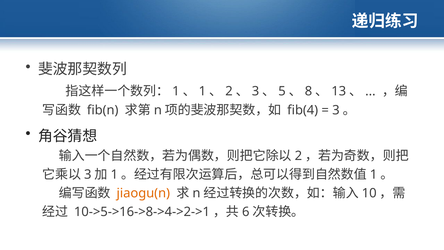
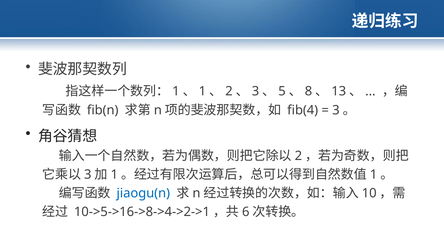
jiaogu(n colour: orange -> blue
